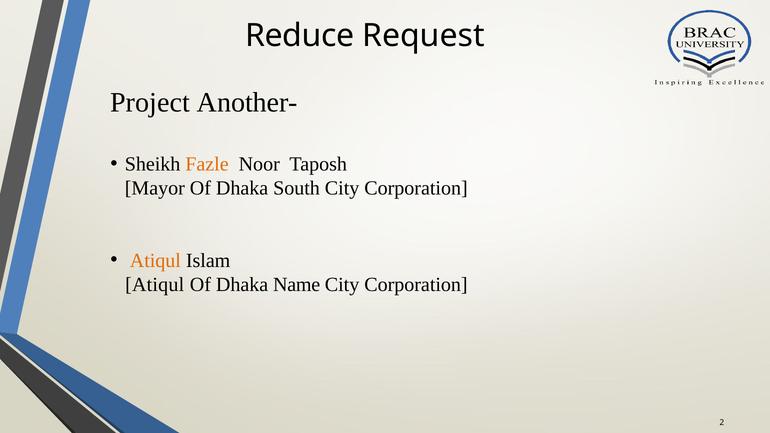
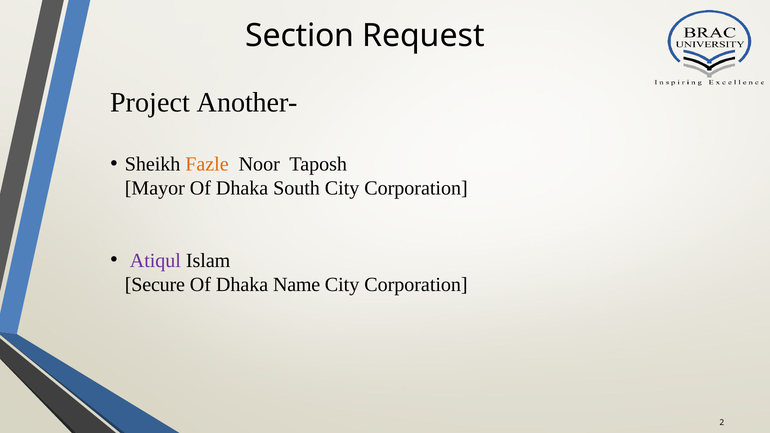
Reduce: Reduce -> Section
Atiqul at (155, 261) colour: orange -> purple
Atiqul at (155, 285): Atiqul -> Secure
